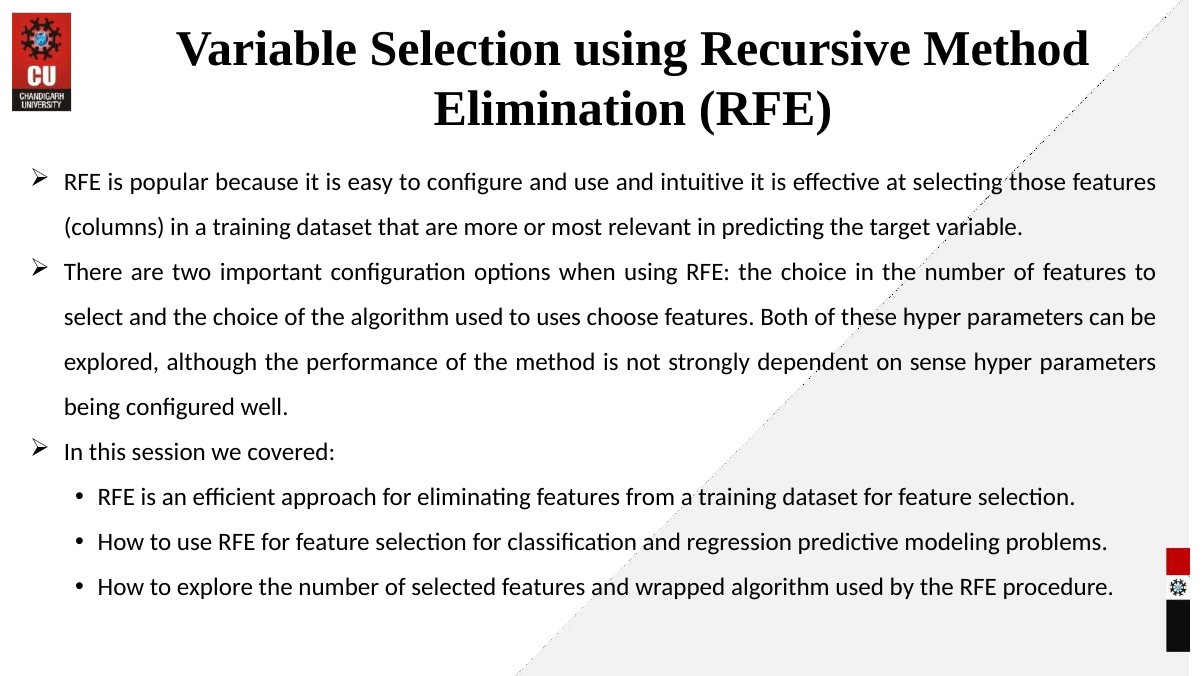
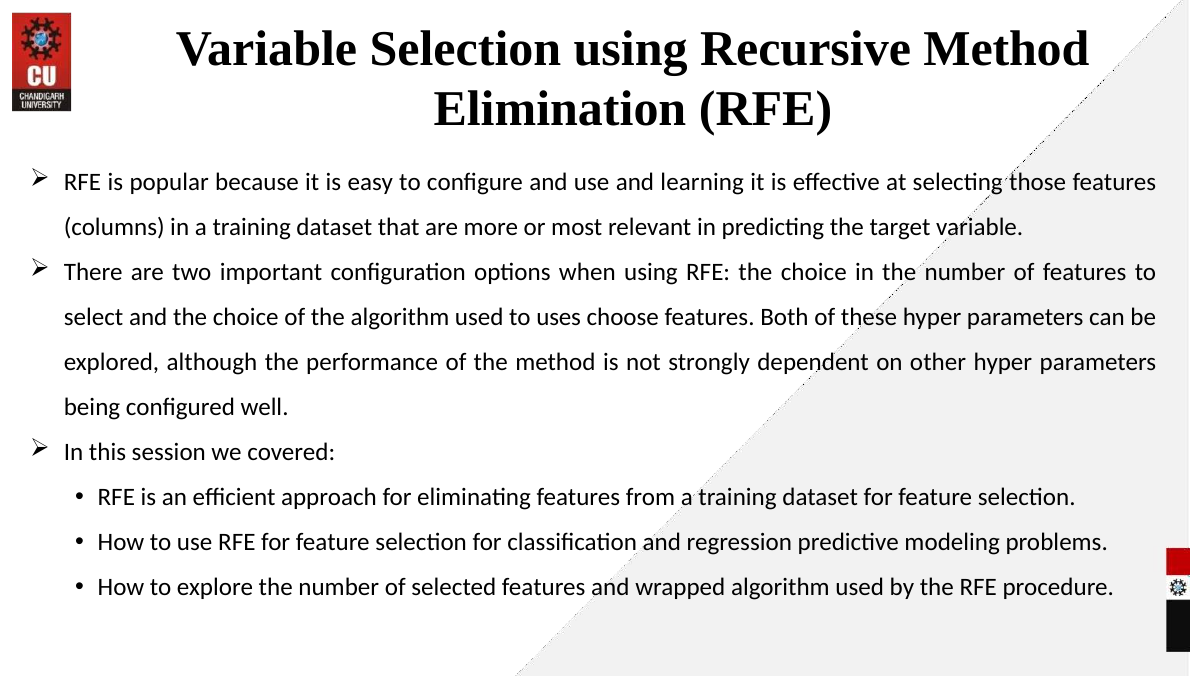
intuitive: intuitive -> learning
sense: sense -> other
